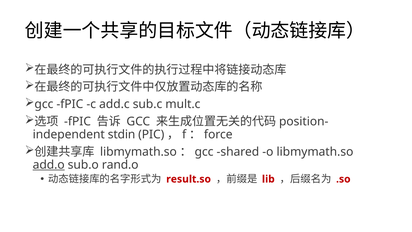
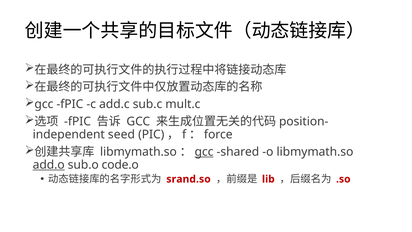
stdin: stdin -> seed
gcc at (204, 152) underline: none -> present
rand.o: rand.o -> code.o
result.so: result.so -> srand.so
